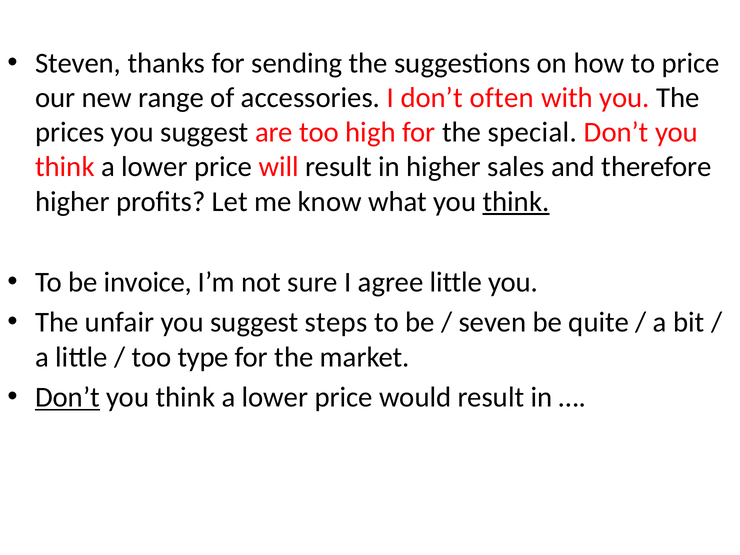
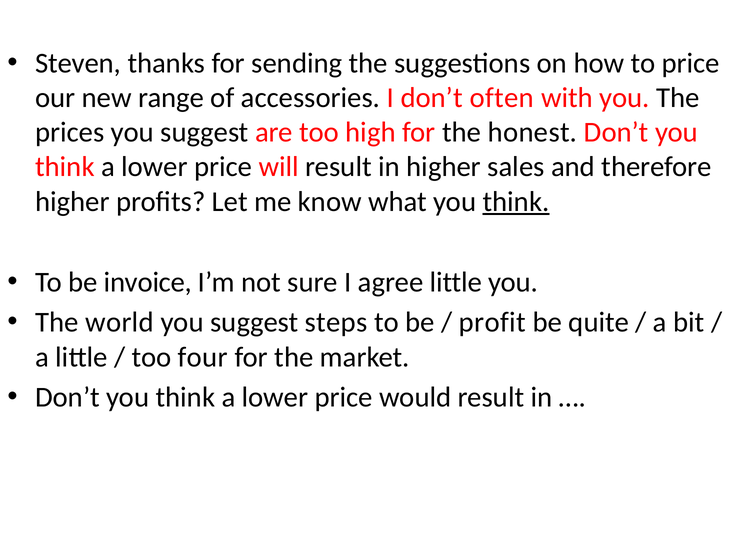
special: special -> honest
unfair: unfair -> world
seven: seven -> profit
type: type -> four
Don’t at (67, 397) underline: present -> none
